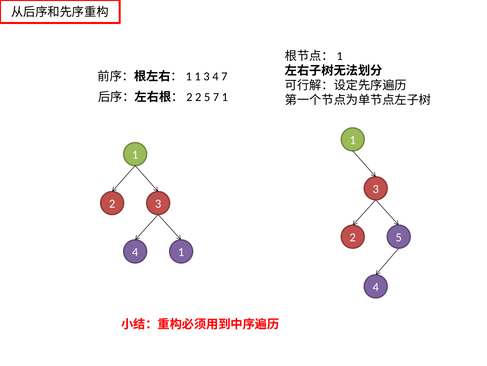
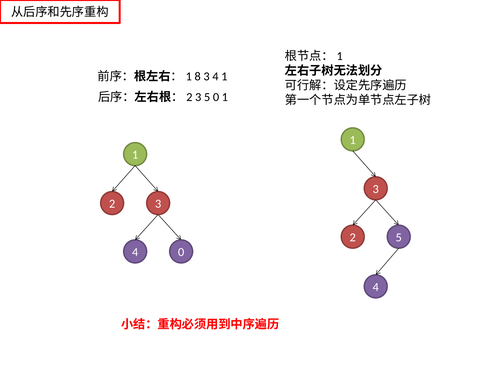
1 at (198, 76): 1 -> 8
4 7: 7 -> 1
2 at (198, 97): 2 -> 3
5 7: 7 -> 0
4 1: 1 -> 0
